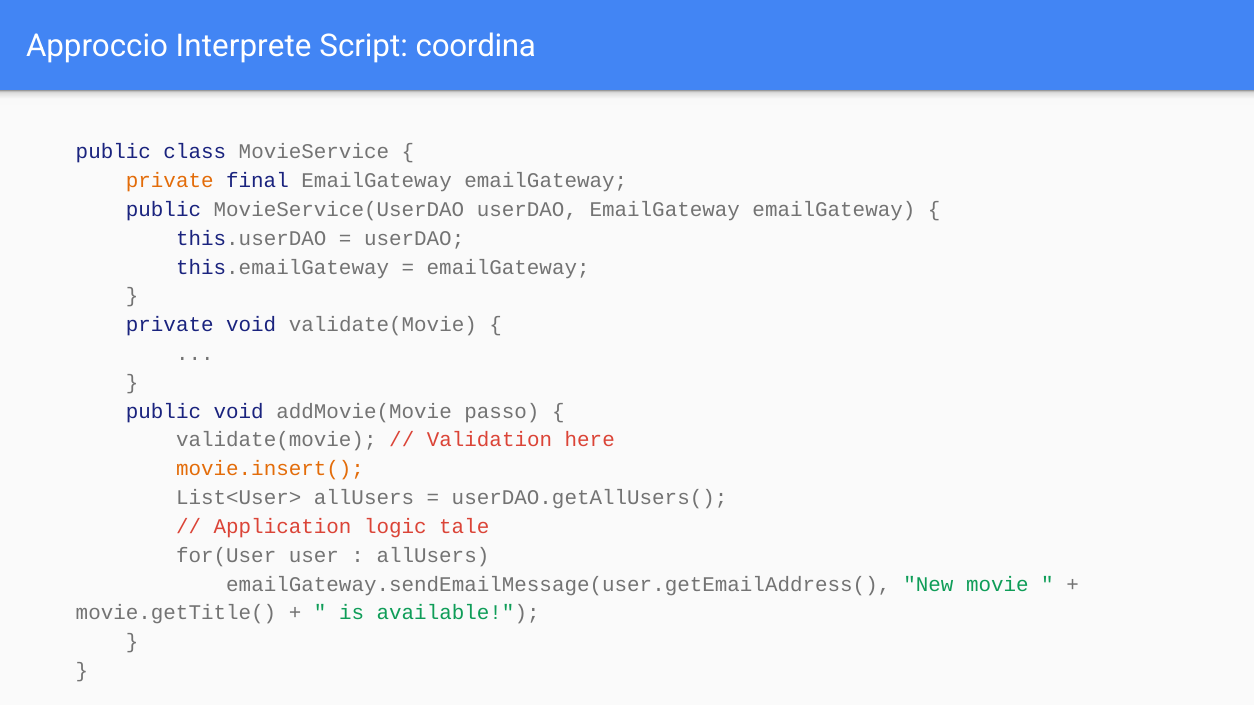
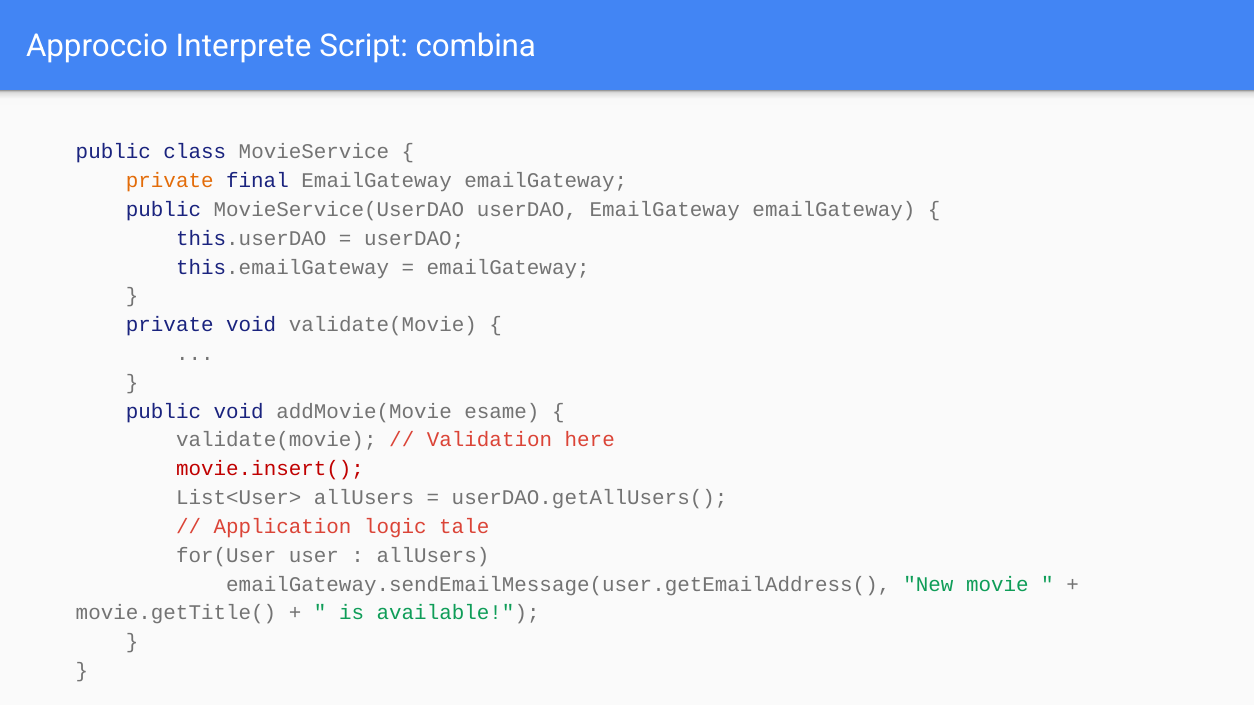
coordina: coordina -> combina
passo: passo -> esame
movie.insert( colour: orange -> red
